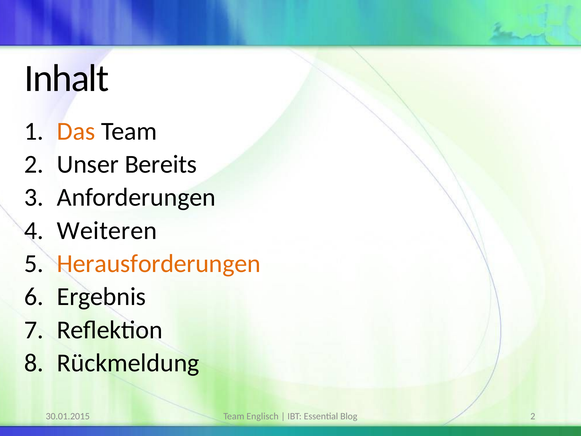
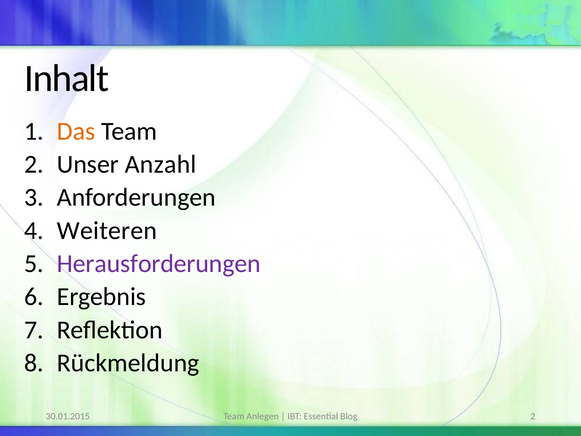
Bereits: Bereits -> Anzahl
Herausforderungen colour: orange -> purple
Englisch: Englisch -> Anlegen
